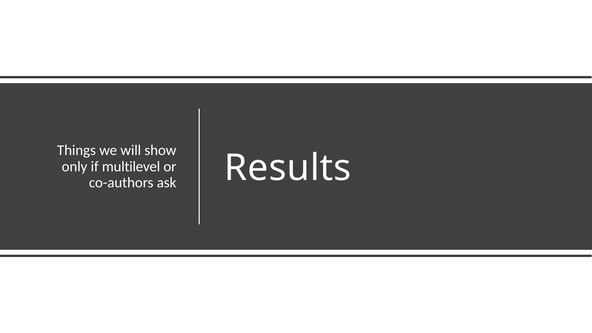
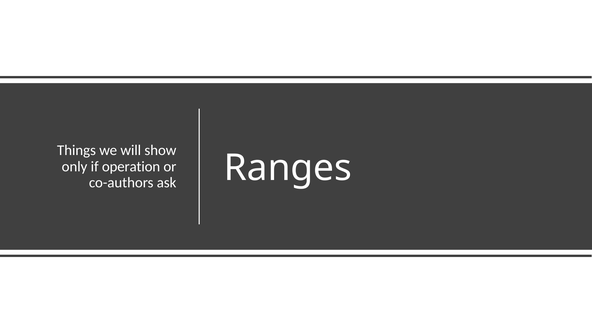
Results: Results -> Ranges
multilevel: multilevel -> operation
